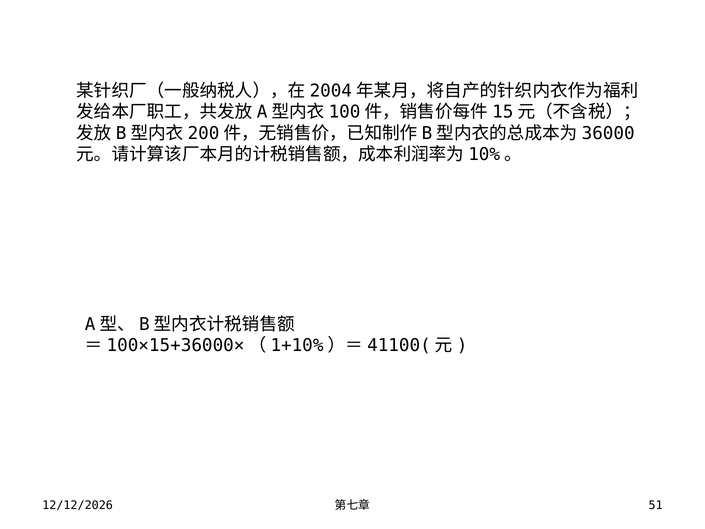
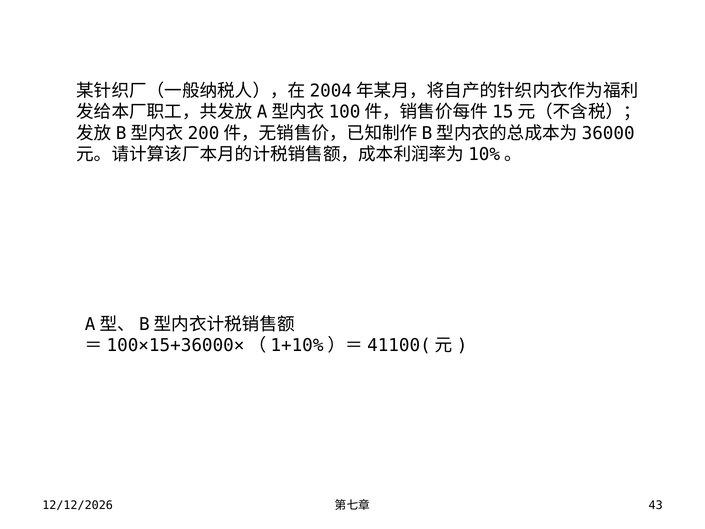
51: 51 -> 43
